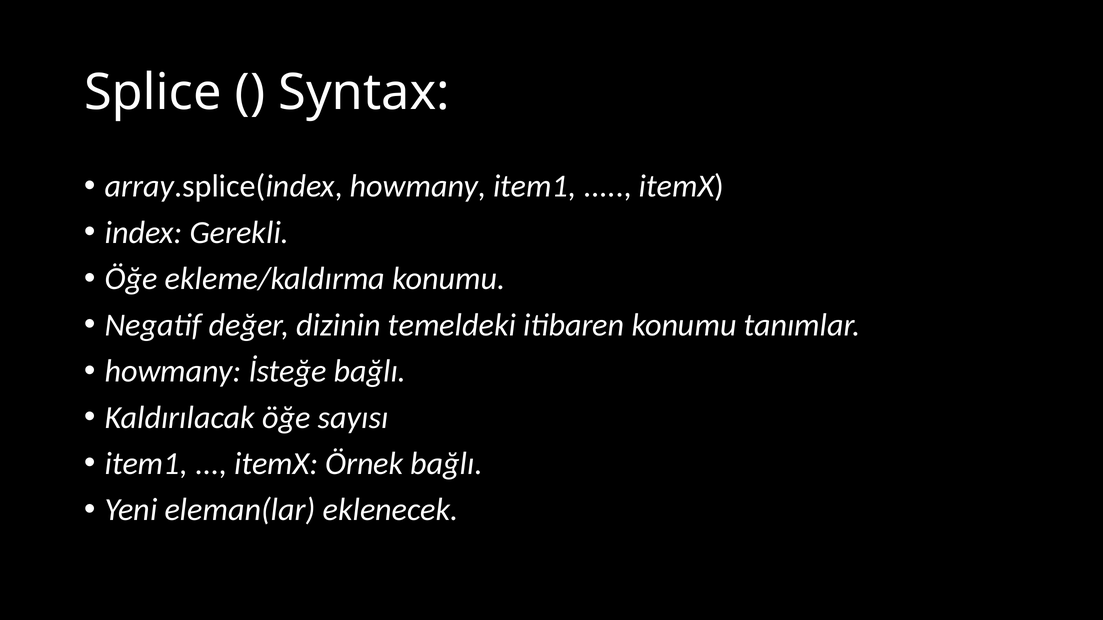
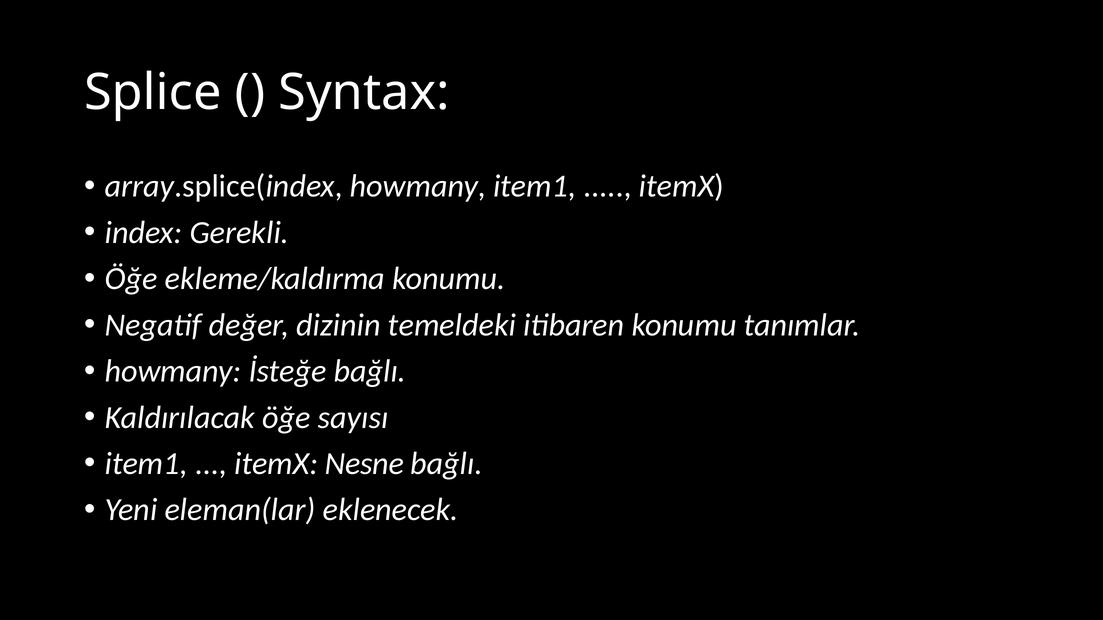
Örnek: Örnek -> Nesne
